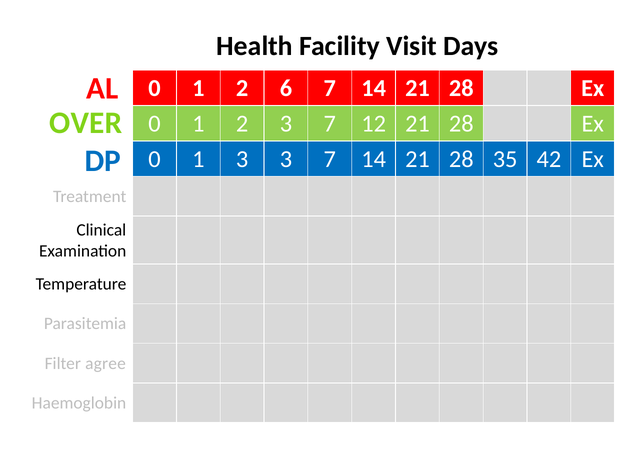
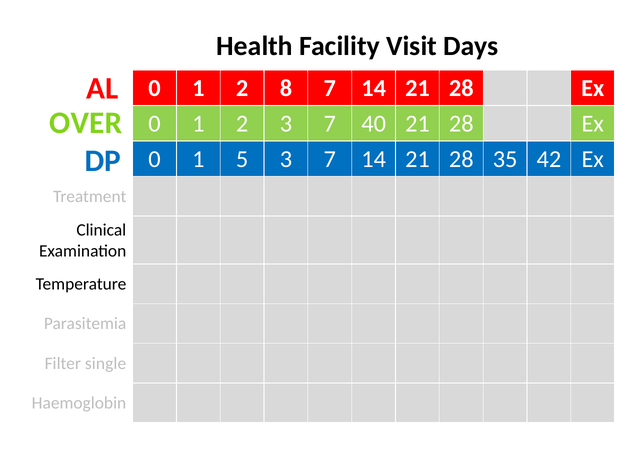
6: 6 -> 8
12: 12 -> 40
1 3: 3 -> 5
agree: agree -> single
